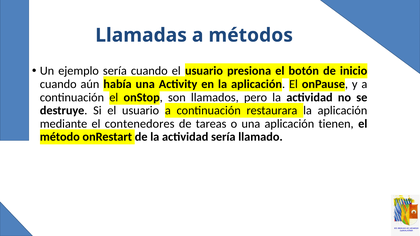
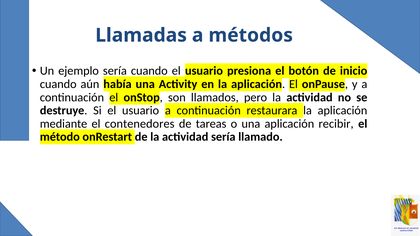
tienen: tienen -> recibir
